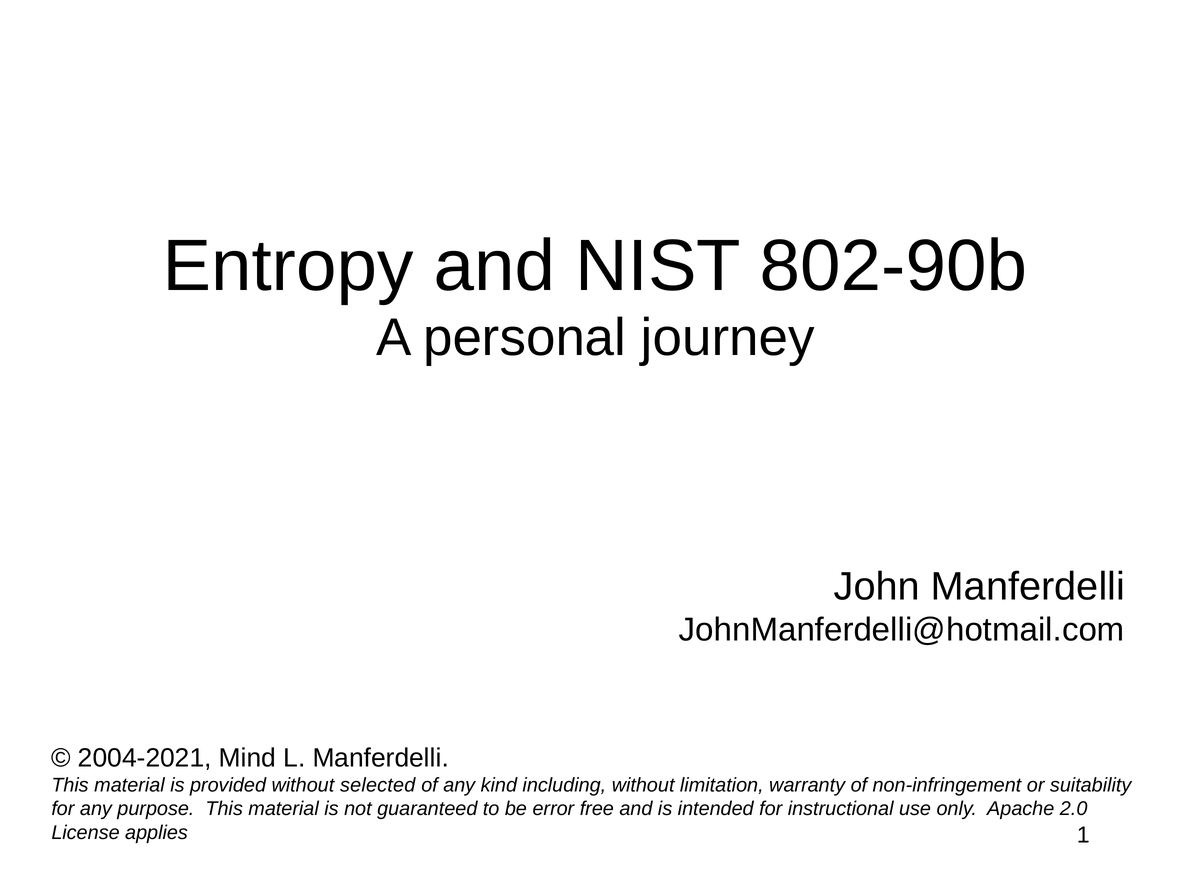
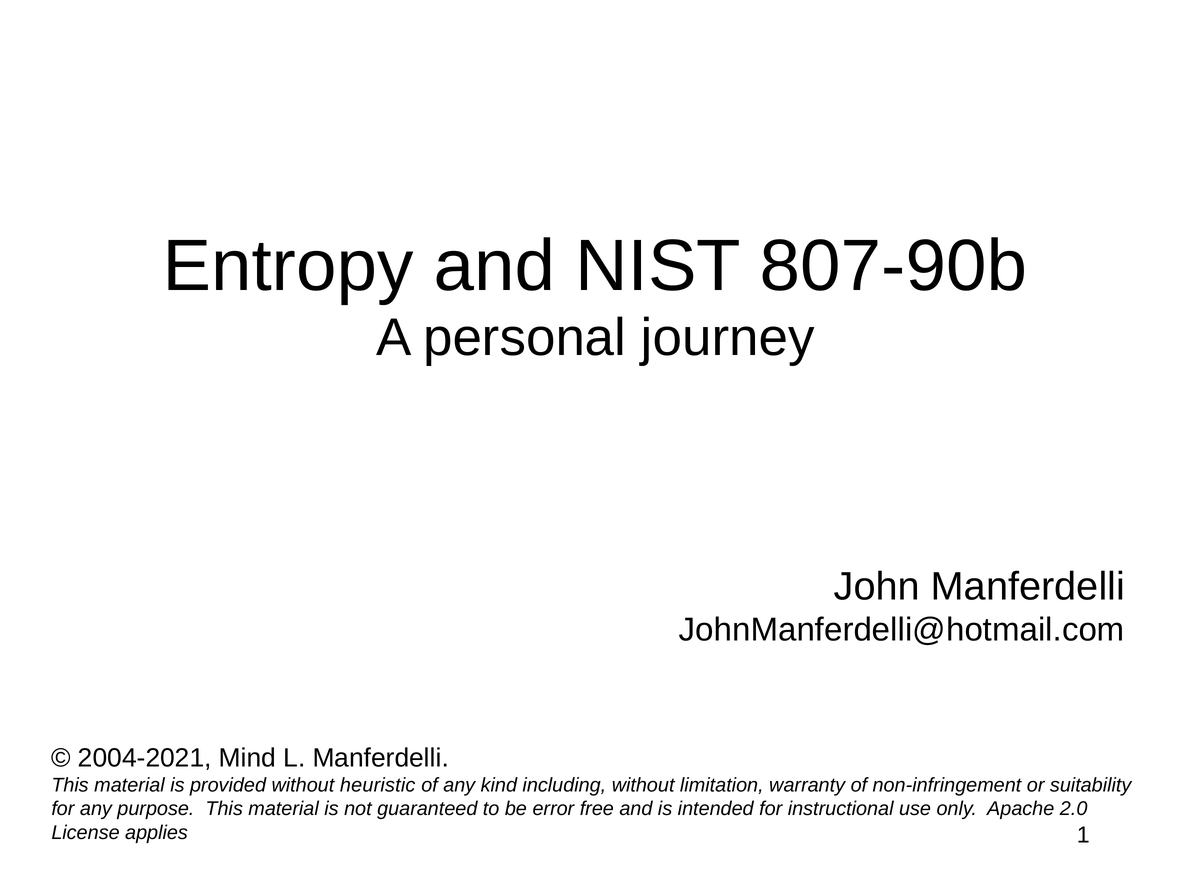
802-90b: 802-90b -> 807-90b
selected: selected -> heuristic
